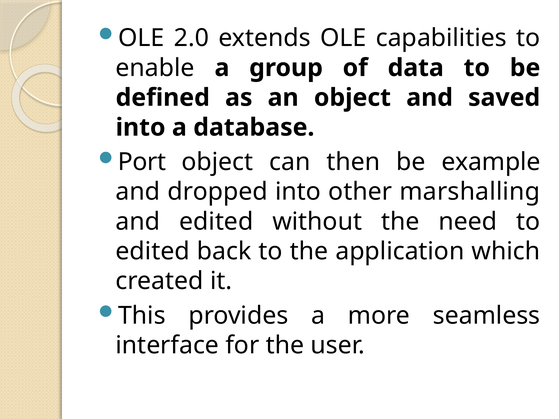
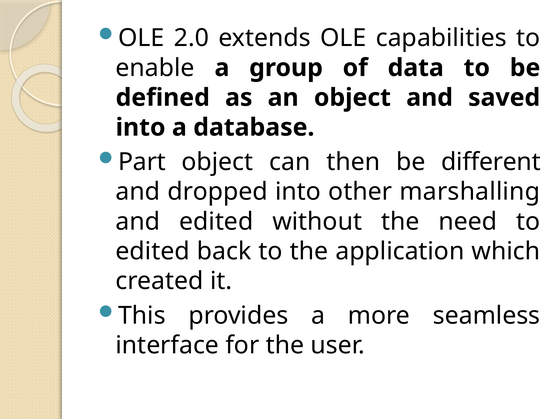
Port: Port -> Part
example: example -> different
